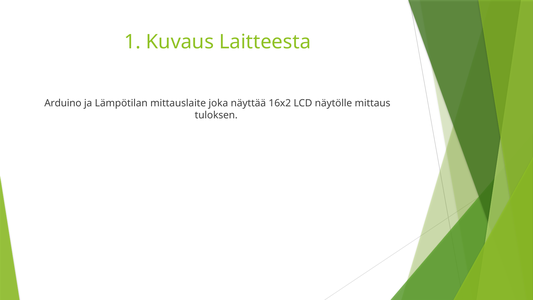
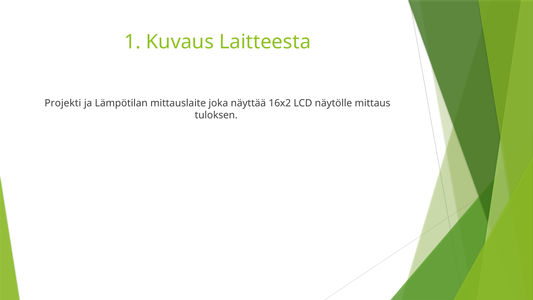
Arduino: Arduino -> Projekti
